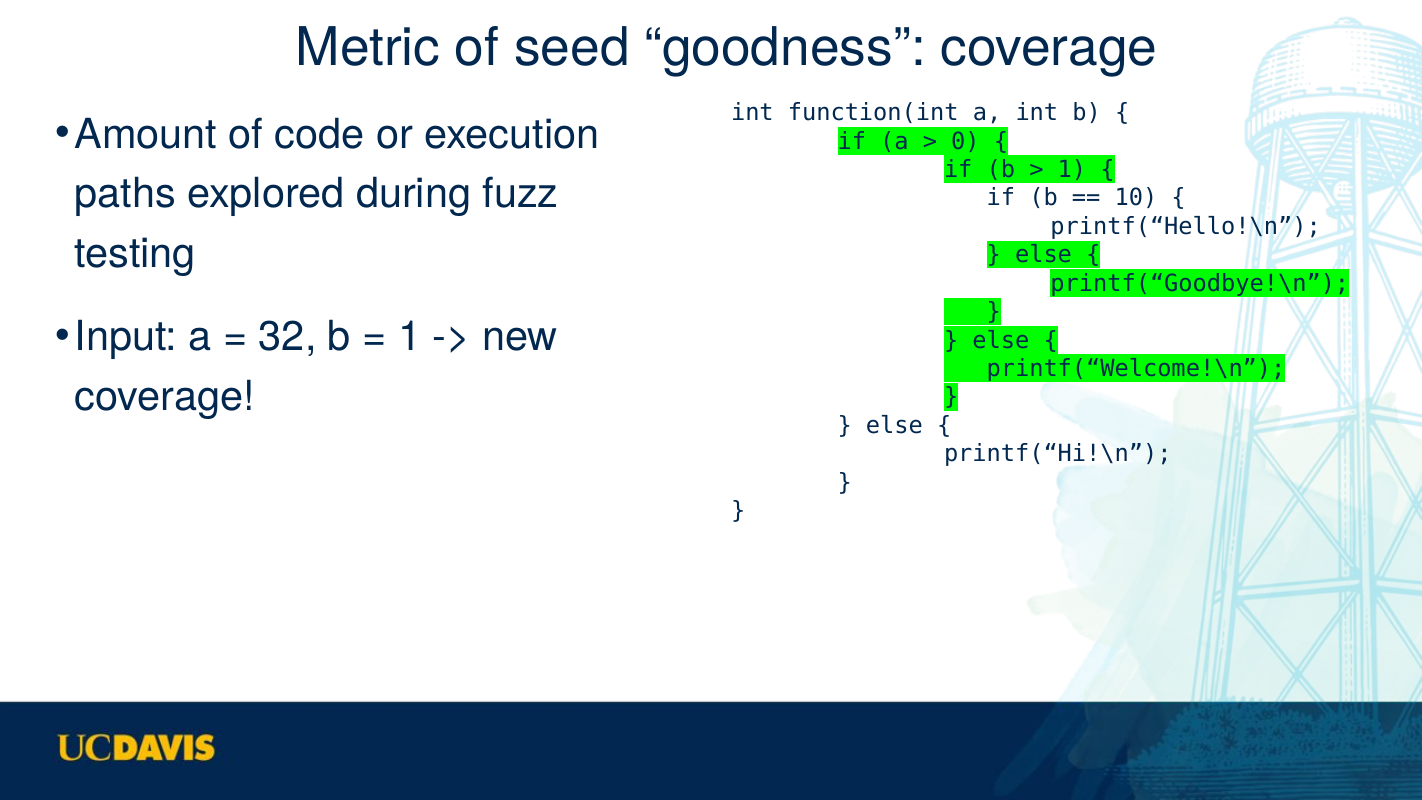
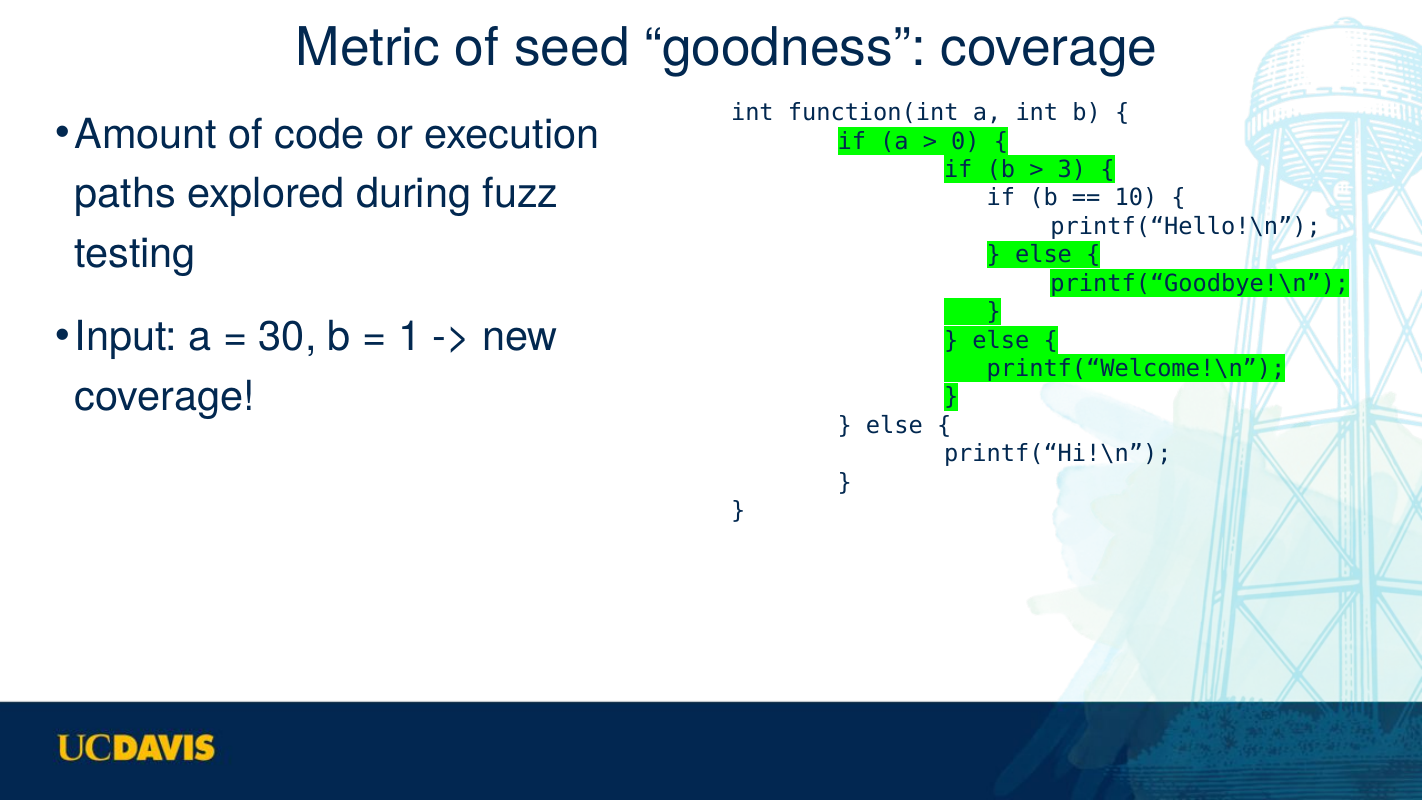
1 at (1072, 170): 1 -> 3
32: 32 -> 30
